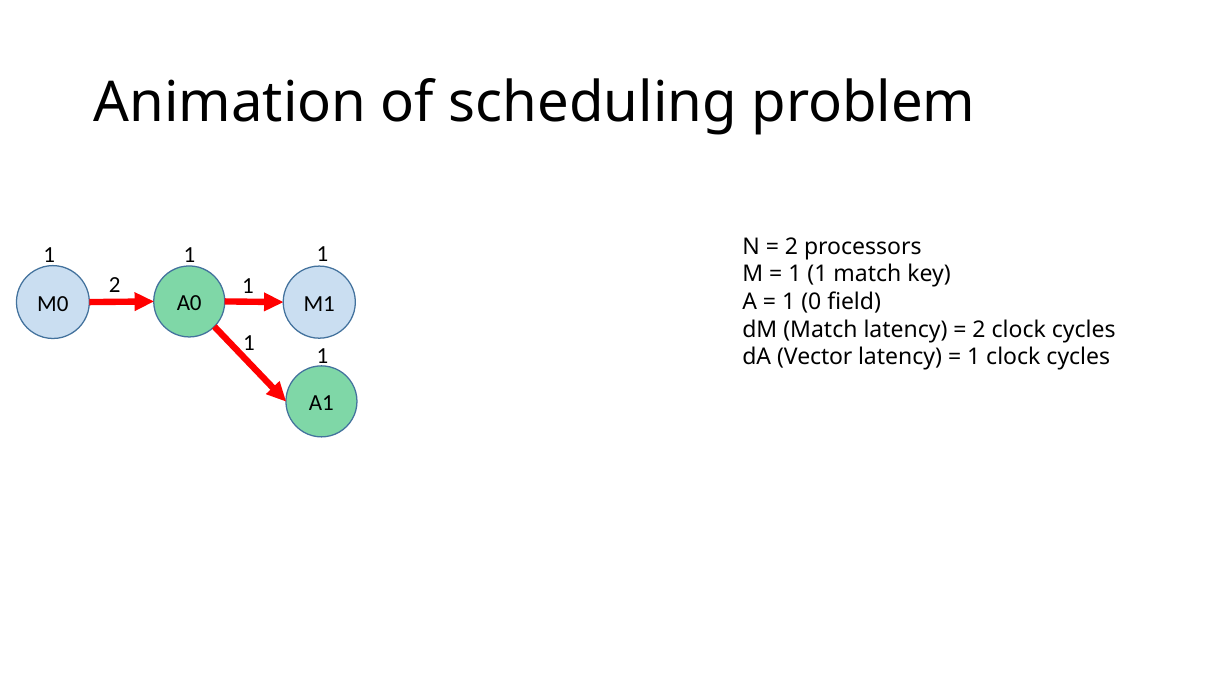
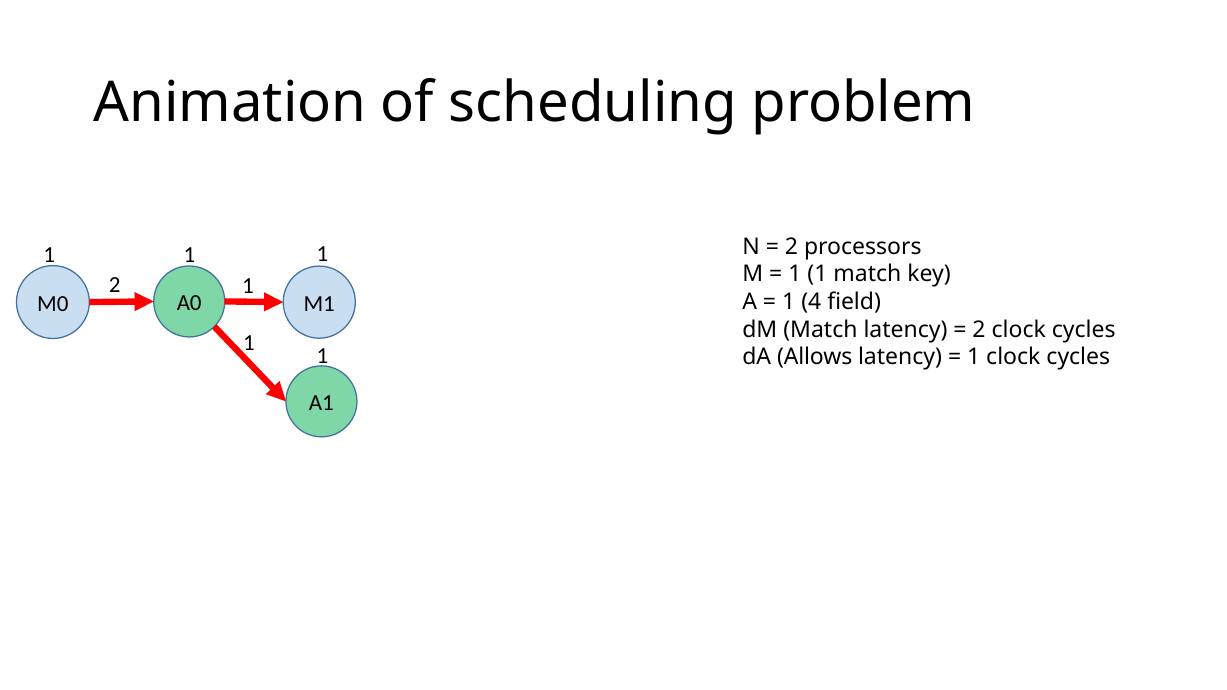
0: 0 -> 4
Vector: Vector -> Allows
